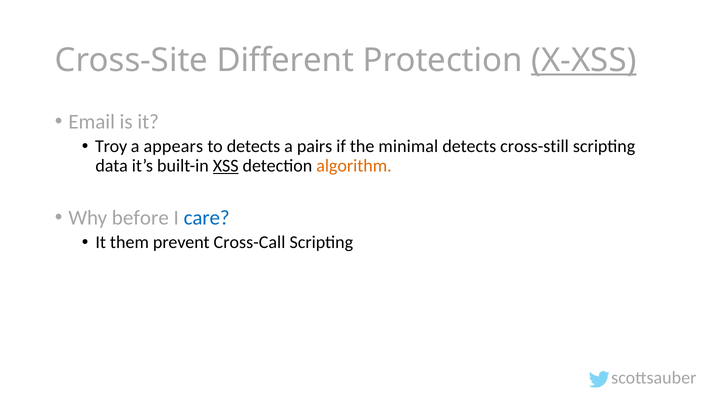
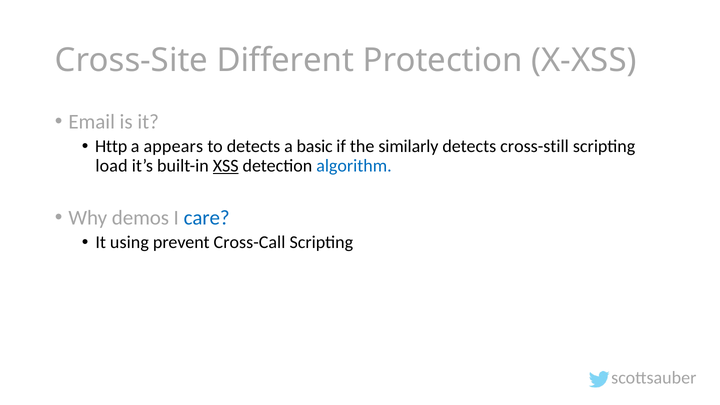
X-XSS underline: present -> none
Troy: Troy -> Http
pairs: pairs -> basic
minimal: minimal -> similarly
data: data -> load
algorithm colour: orange -> blue
before: before -> demos
them: them -> using
